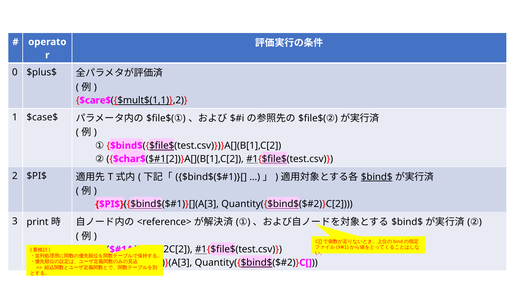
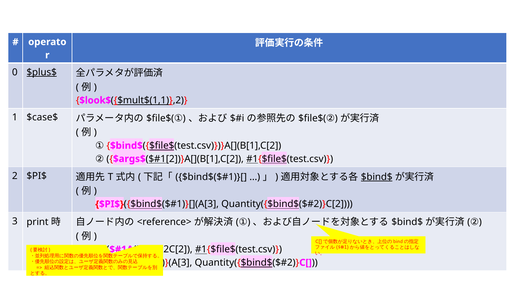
$plus$ underline: none -> present
$care$: $care$ -> $look$
$char$: $char$ -> $args$
